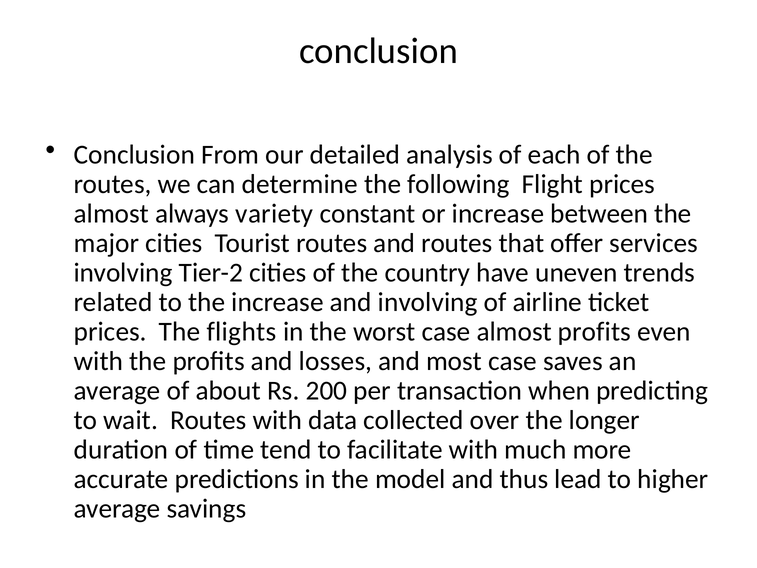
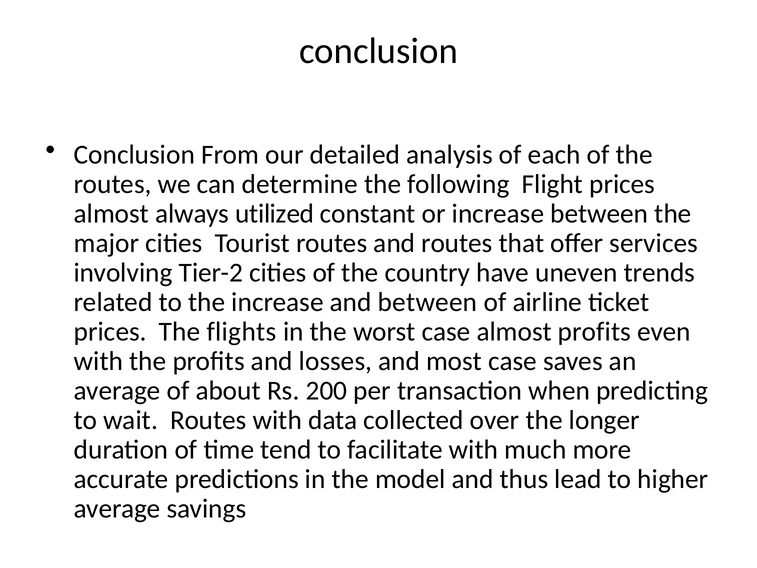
variety: variety -> utilized
and involving: involving -> between
